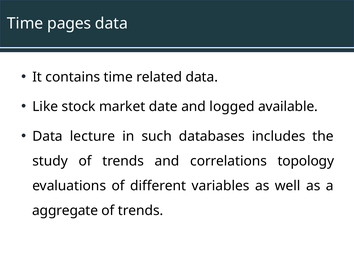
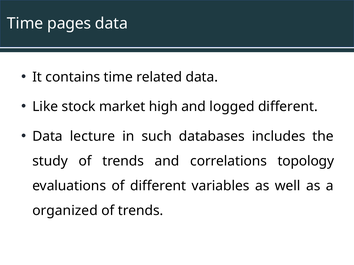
date: date -> high
logged available: available -> different
aggregate: aggregate -> organized
